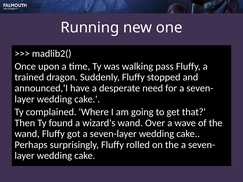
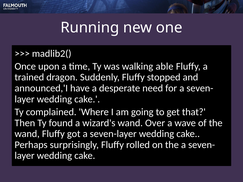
pass: pass -> able
